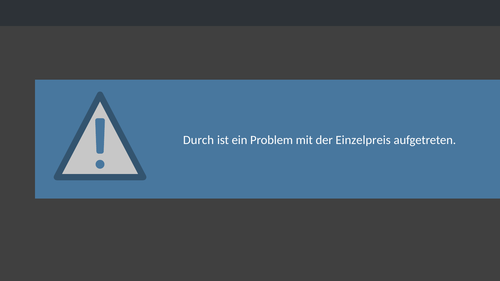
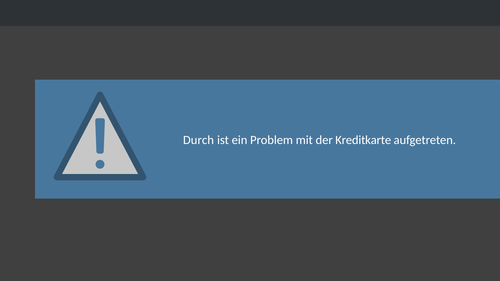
Einzelpreis: Einzelpreis -> Kreditkarte
